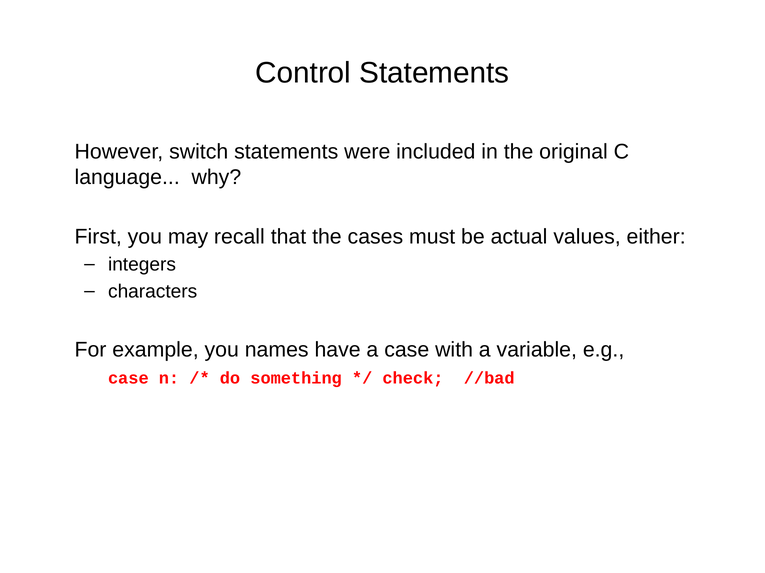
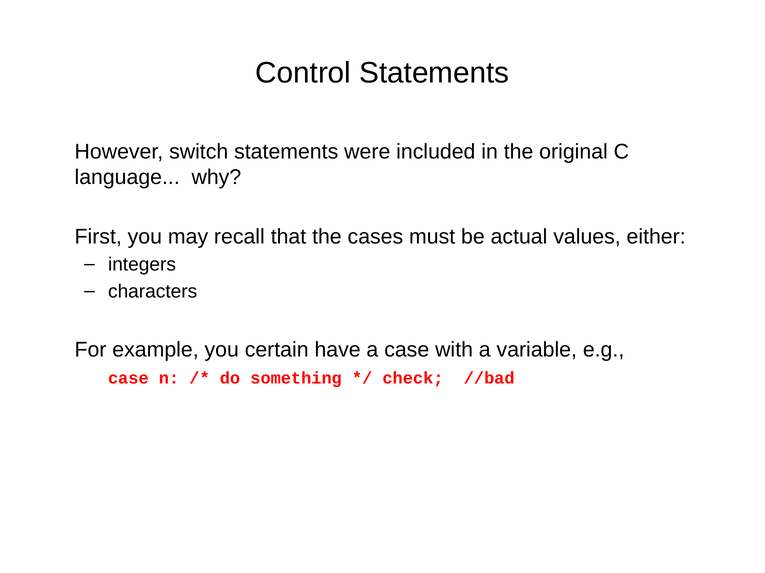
names: names -> certain
